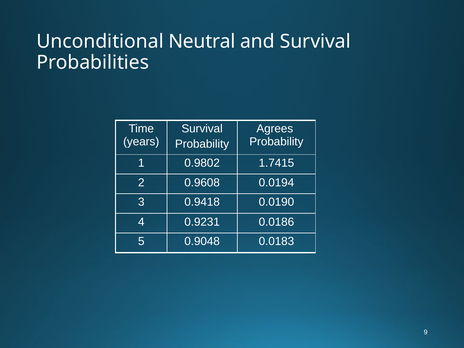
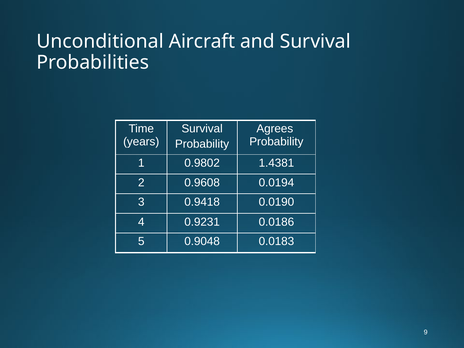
Neutral: Neutral -> Aircraft
1.7415: 1.7415 -> 1.4381
